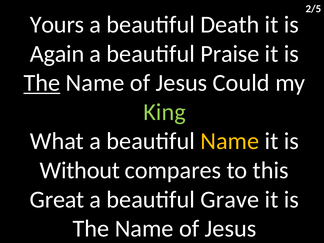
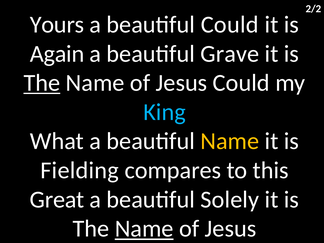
2/5: 2/5 -> 2/2
beautiful Death: Death -> Could
Praise: Praise -> Grave
King colour: light green -> light blue
Without: Without -> Fielding
Grave: Grave -> Solely
Name at (144, 229) underline: none -> present
